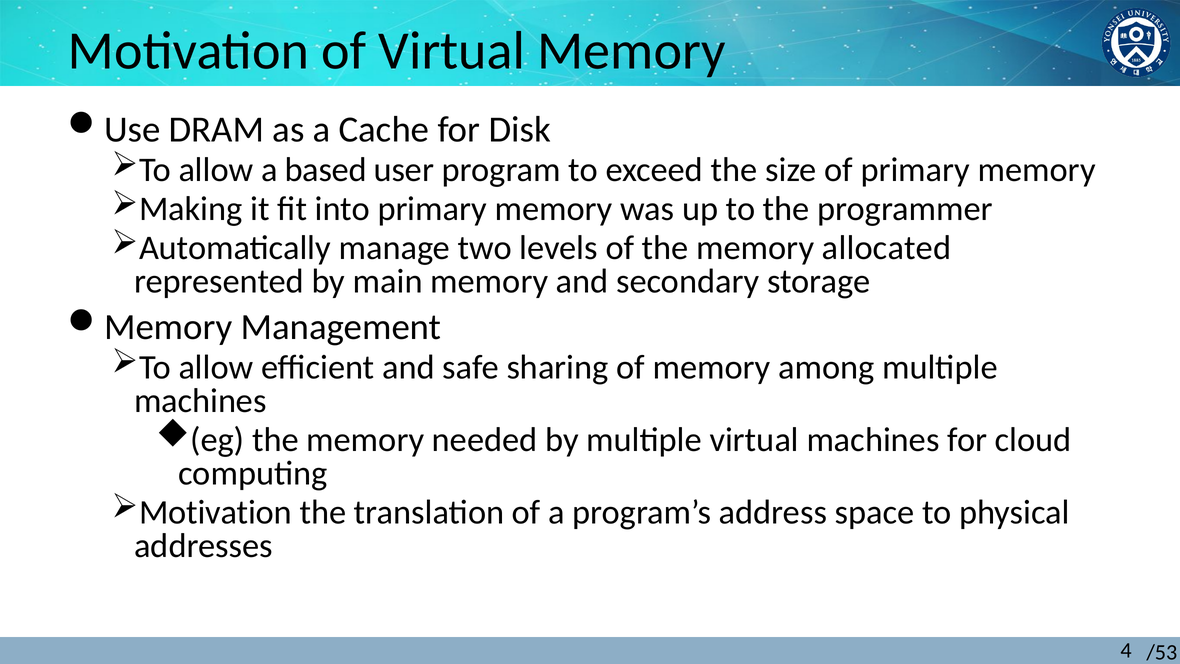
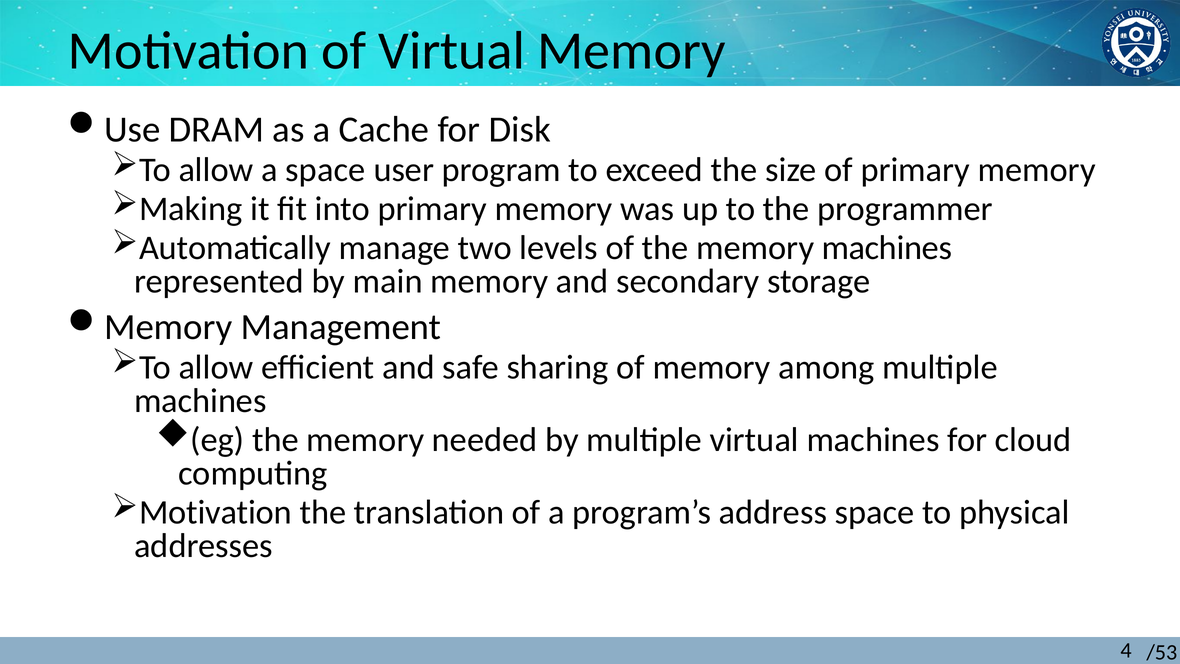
a based: based -> space
memory allocated: allocated -> machines
